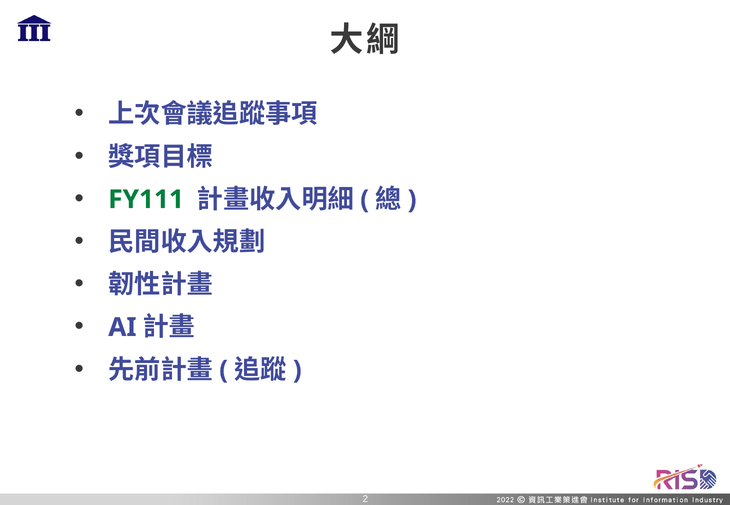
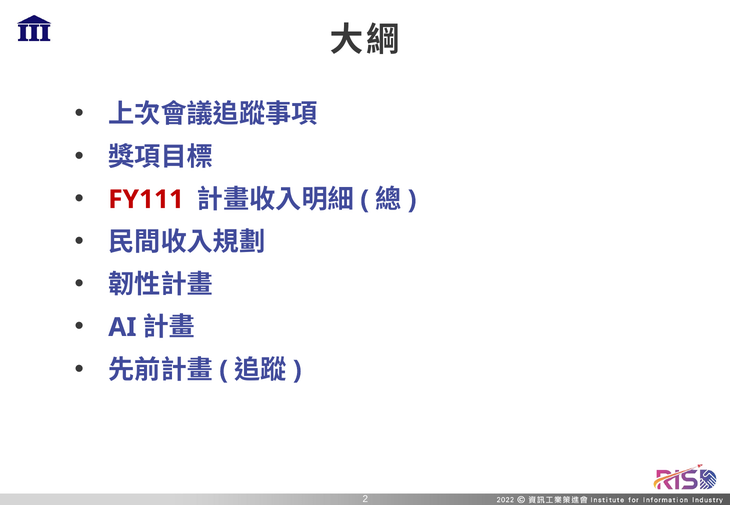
FY111 colour: green -> red
